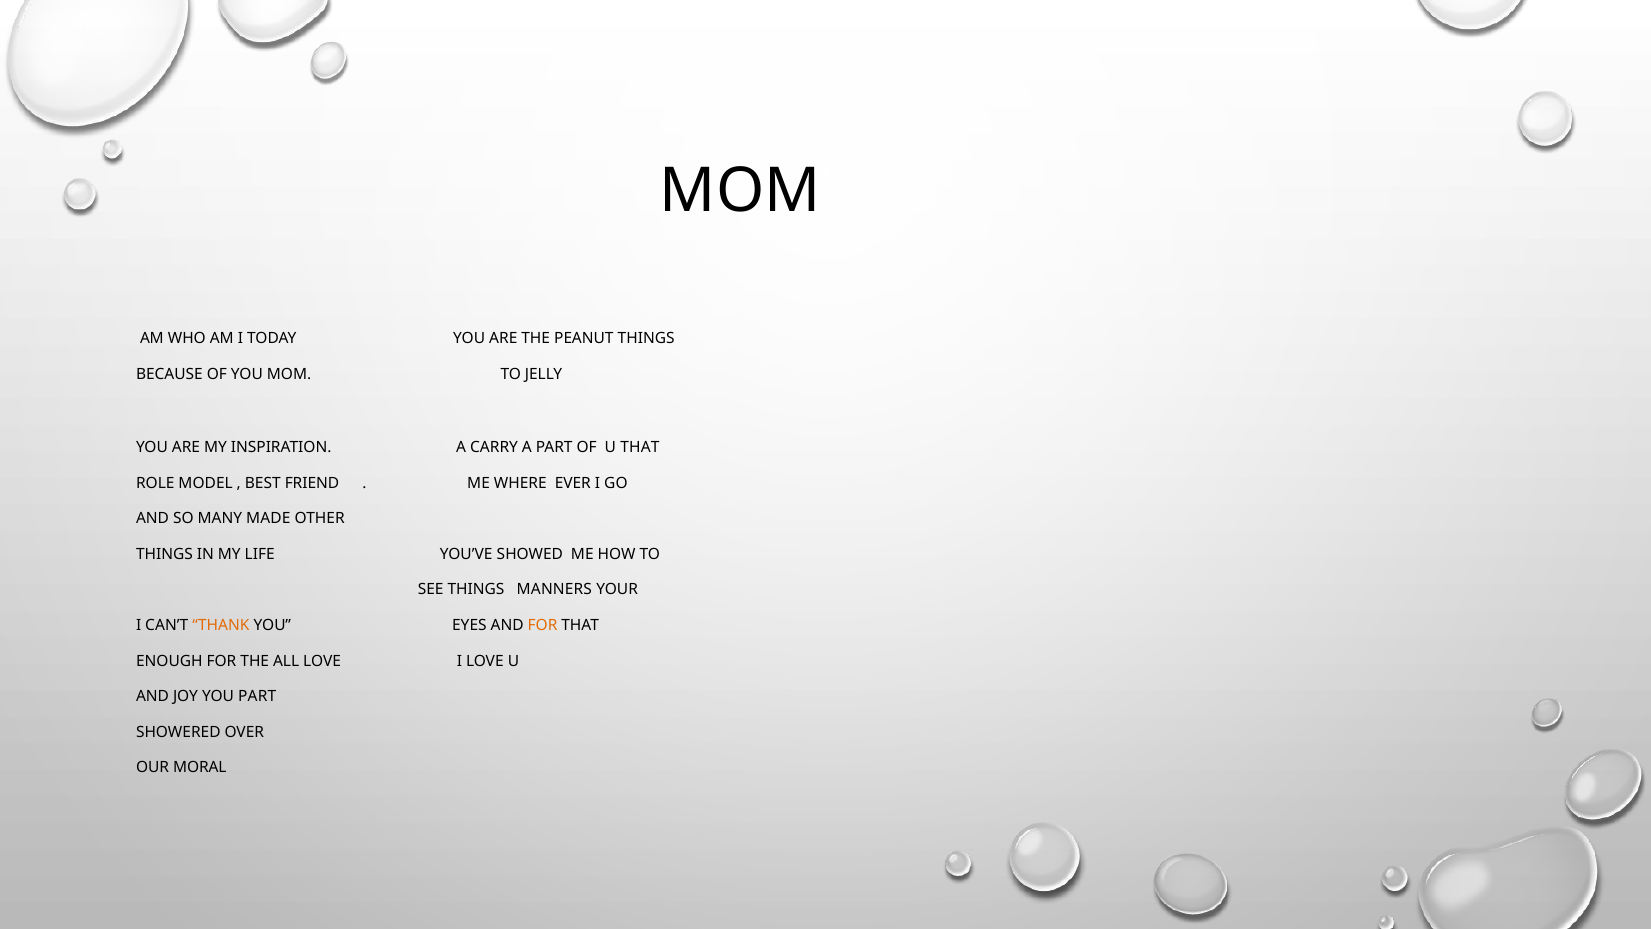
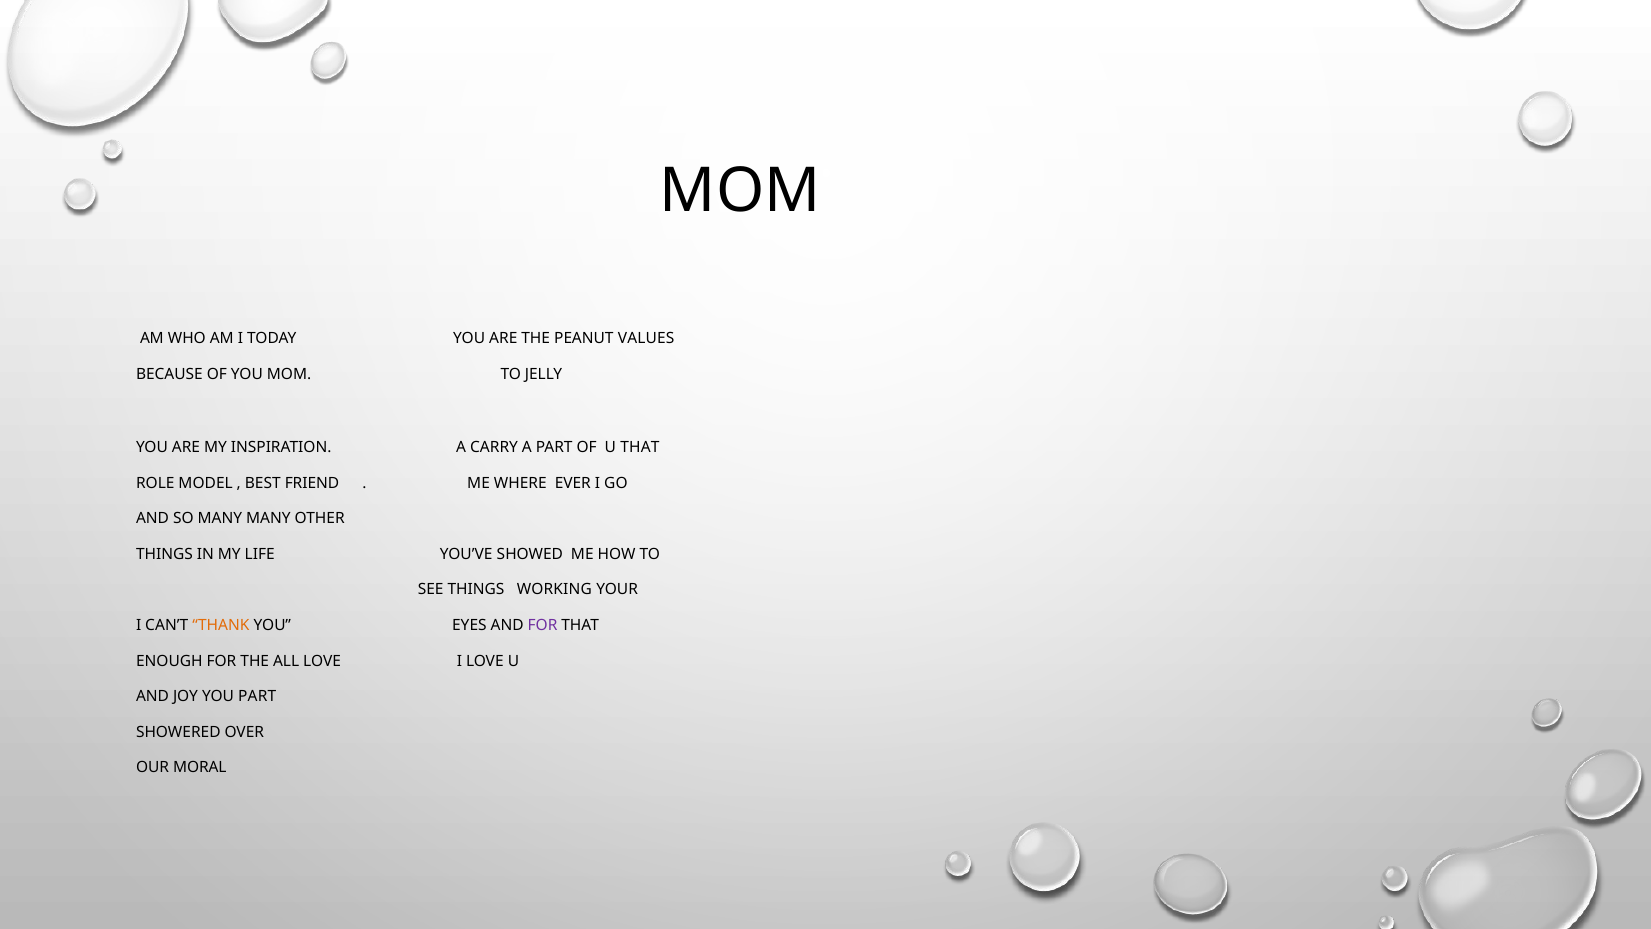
PEANUT THINGS: THINGS -> VALUES
MANY MADE: MADE -> MANY
MANNERS: MANNERS -> WORKING
FOR at (543, 625) colour: orange -> purple
